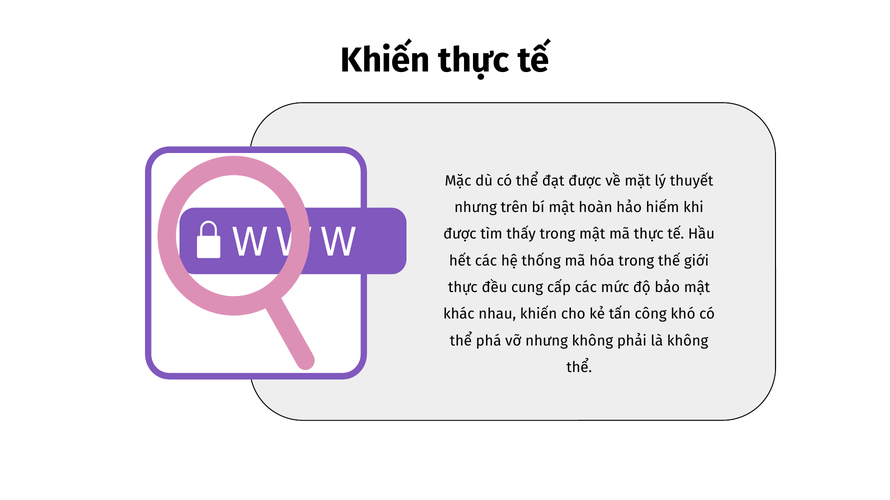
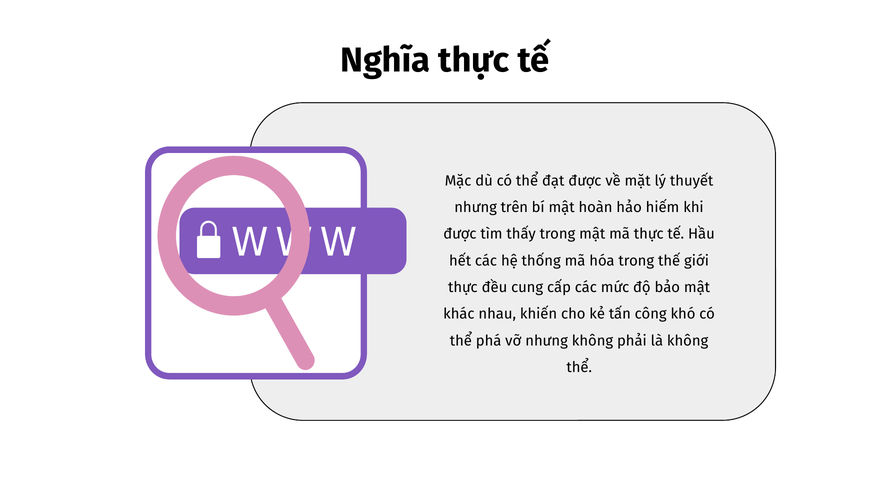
Khiến at (385, 61): Khiến -> Nghĩa
